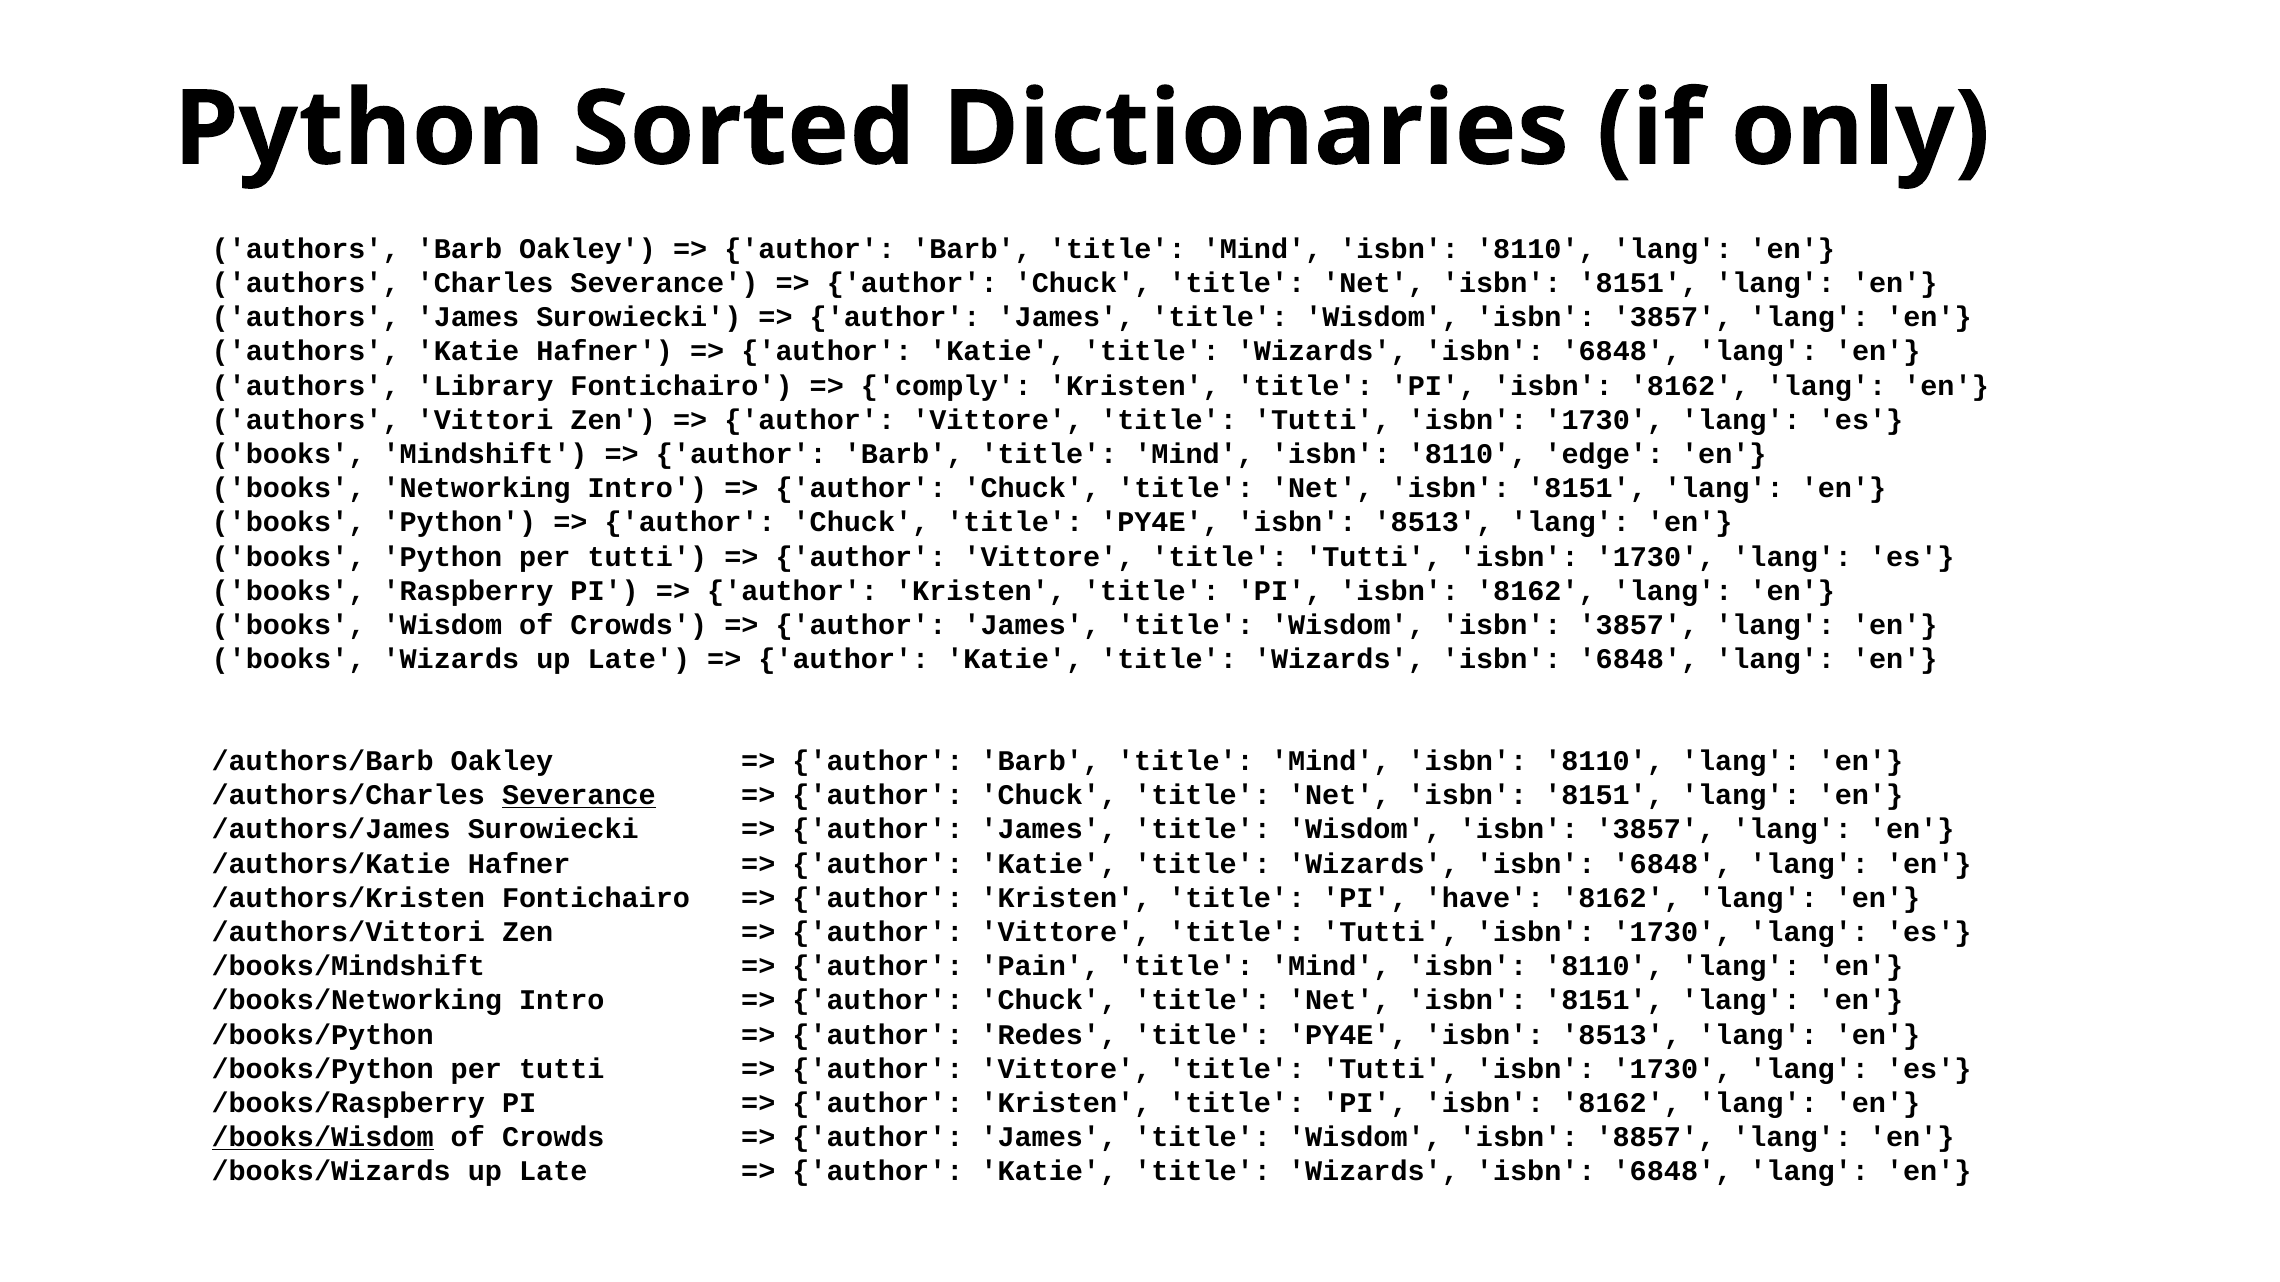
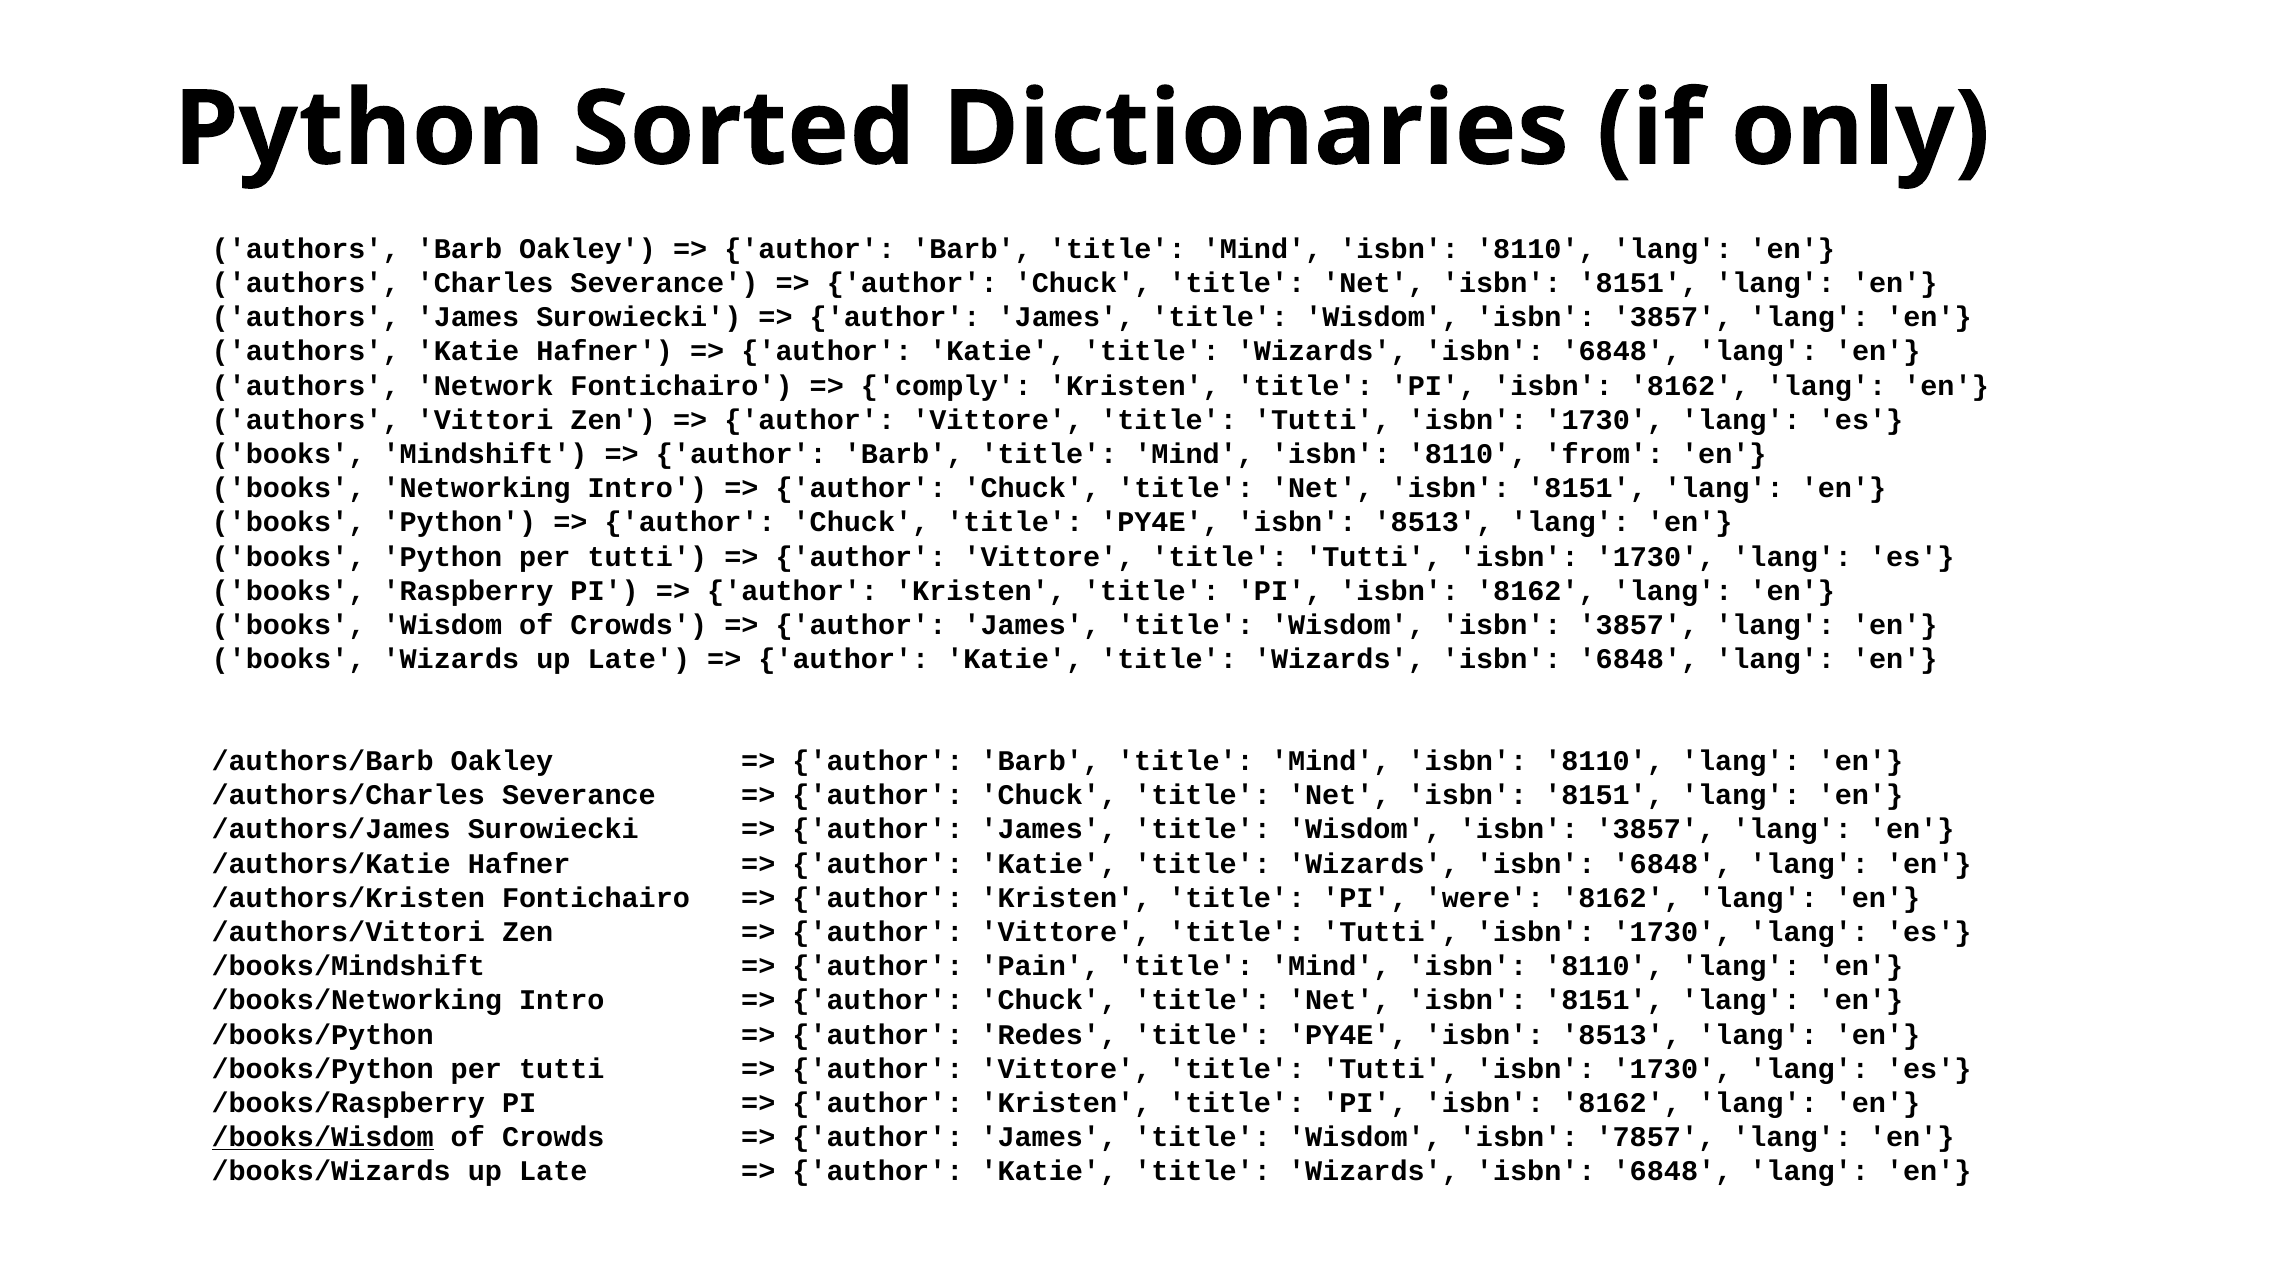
Library: Library -> Network
edge: edge -> from
Severance at (579, 796) underline: present -> none
have: have -> were
8857: 8857 -> 7857
